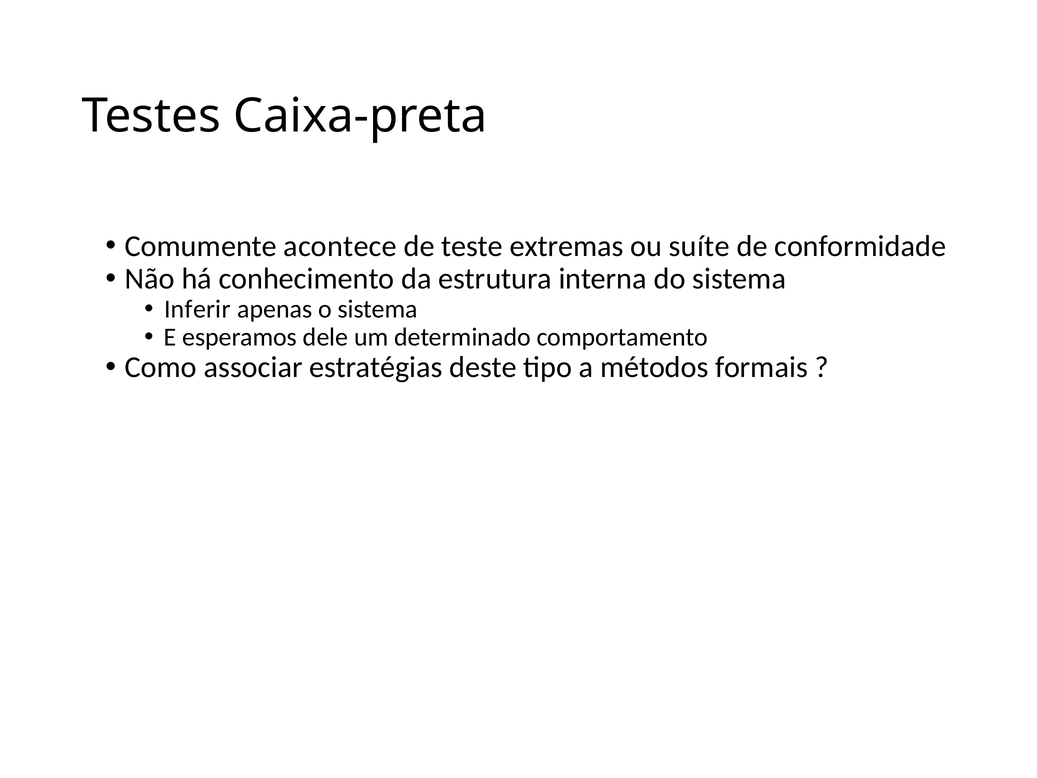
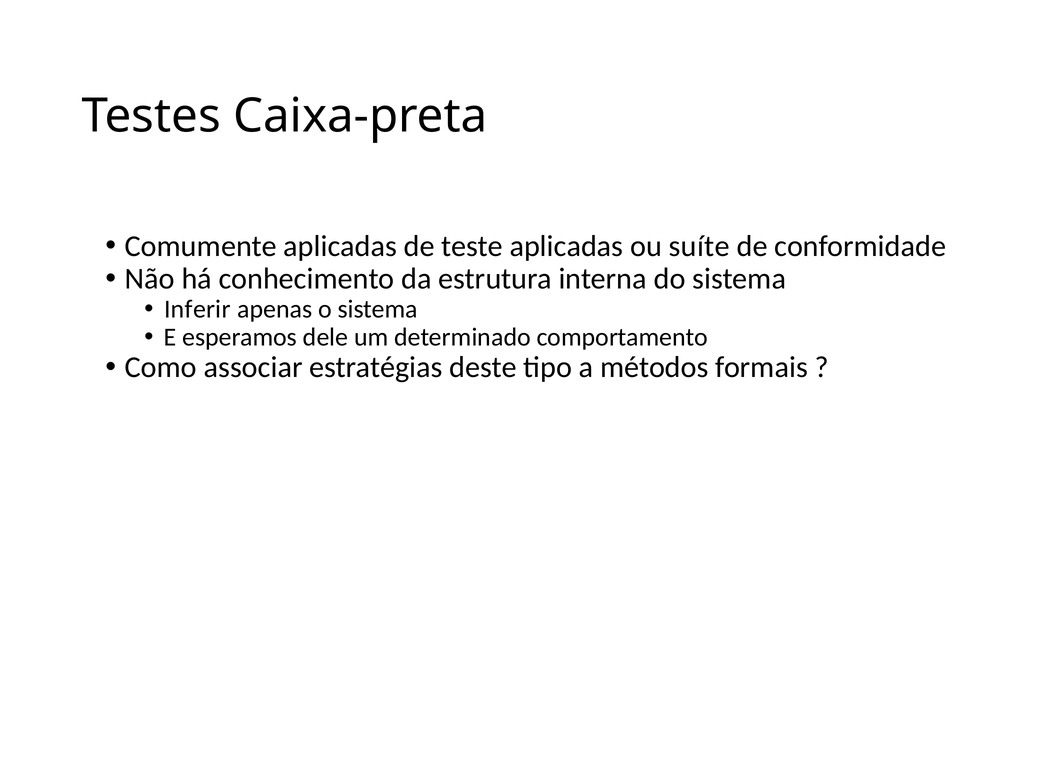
Comumente acontece: acontece -> aplicadas
teste extremas: extremas -> aplicadas
